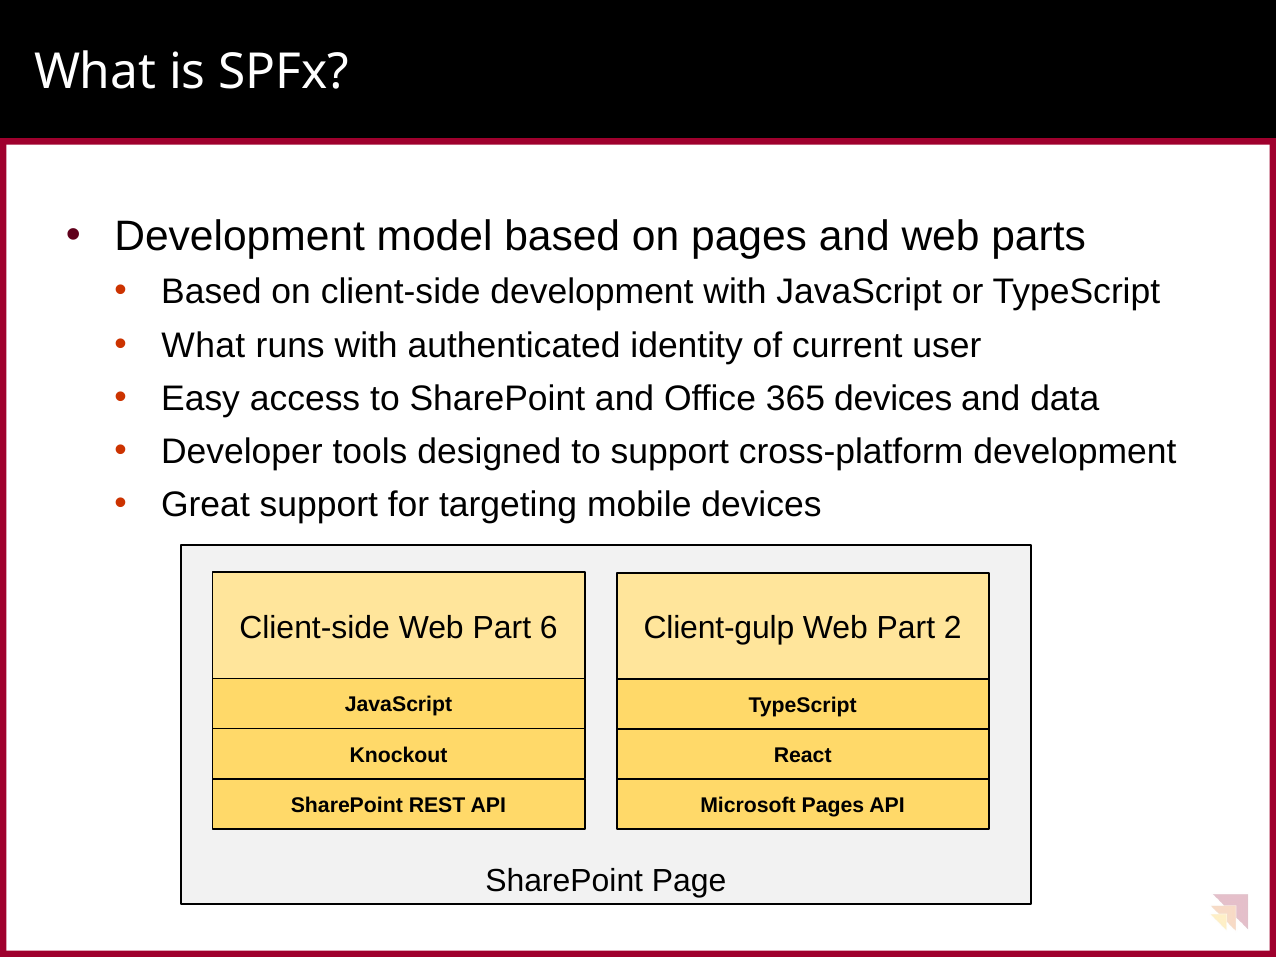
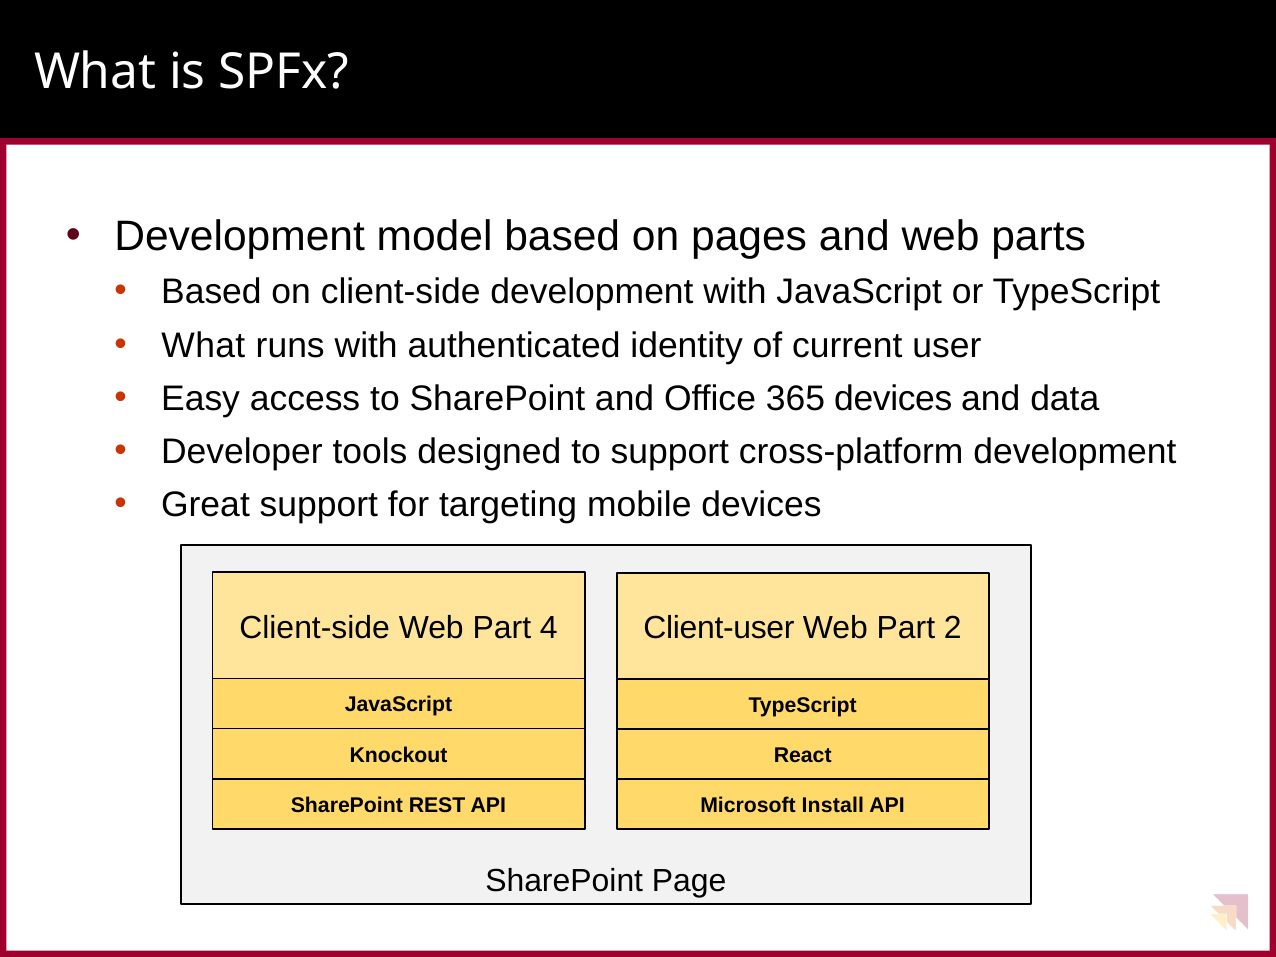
6: 6 -> 4
Client-gulp: Client-gulp -> Client-user
Microsoft Pages: Pages -> Install
